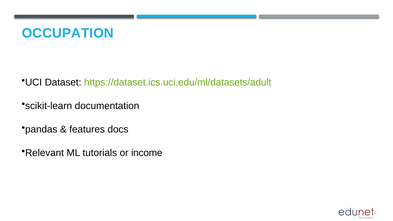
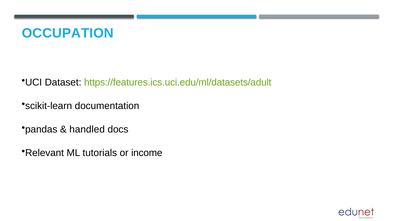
https://dataset.ics.uci.edu/ml/datasets/adult: https://dataset.ics.uci.edu/ml/datasets/adult -> https://features.ics.uci.edu/ml/datasets/adult
features: features -> handled
